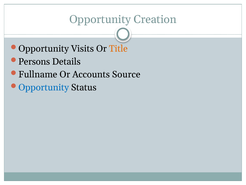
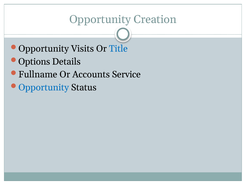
Title colour: orange -> blue
Persons: Persons -> Options
Source: Source -> Service
